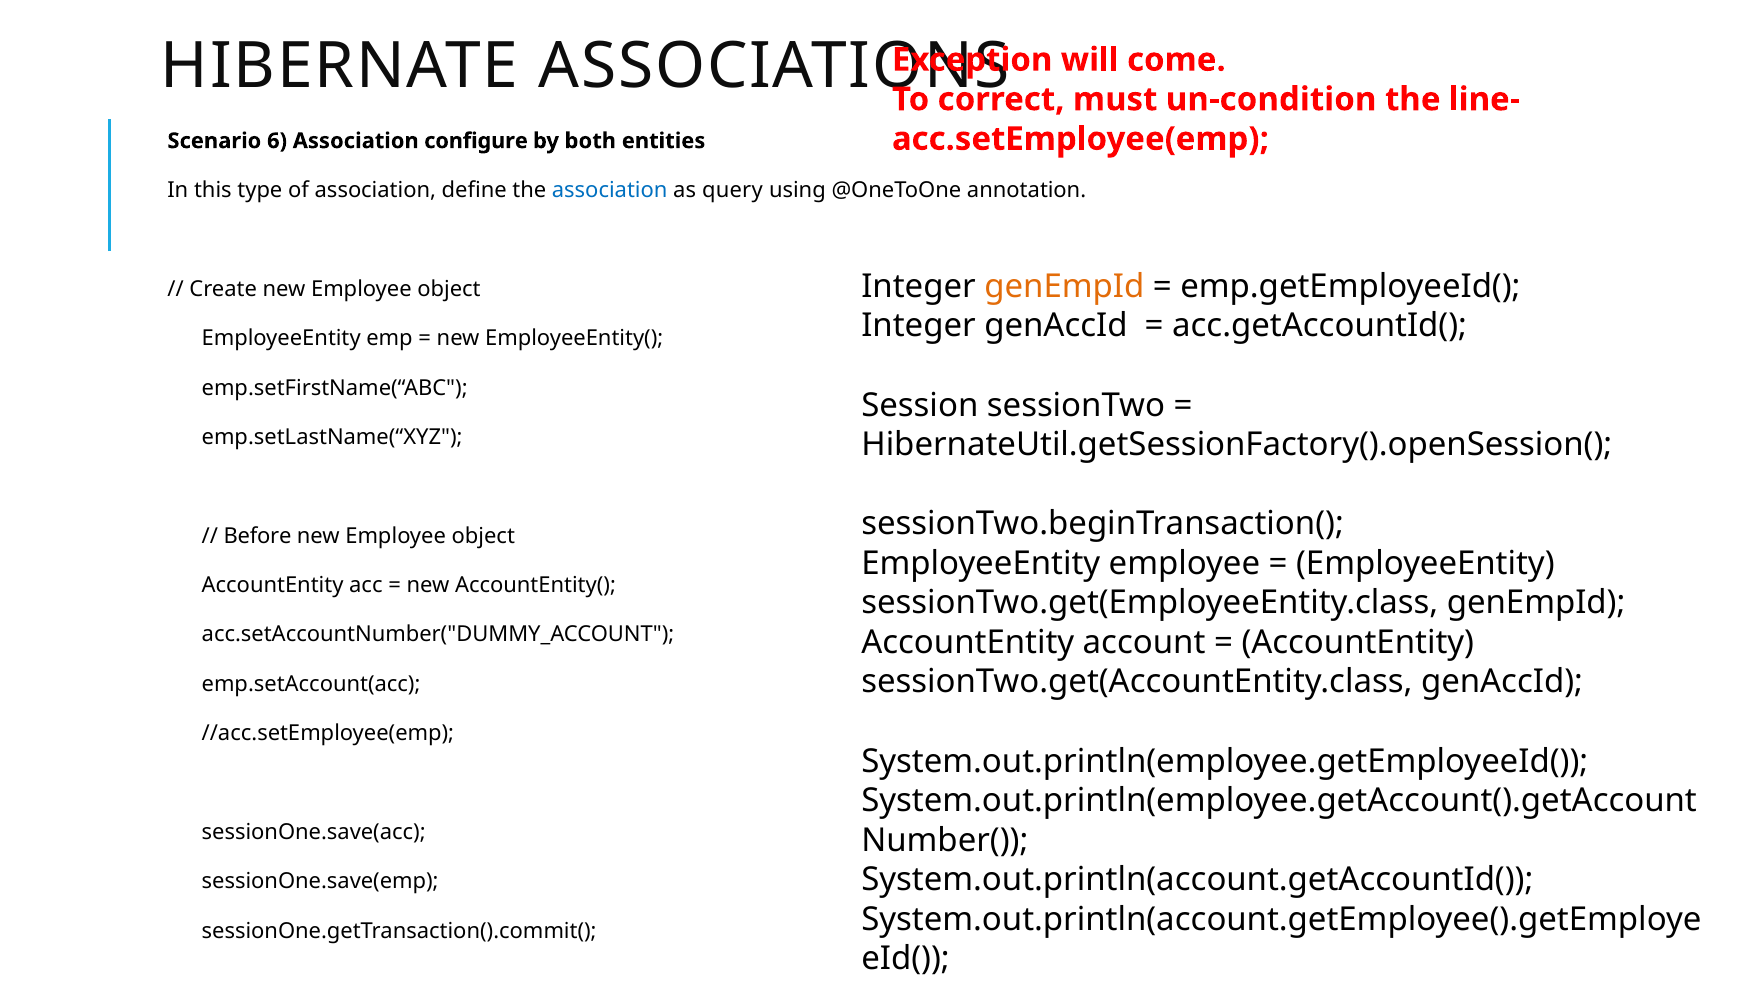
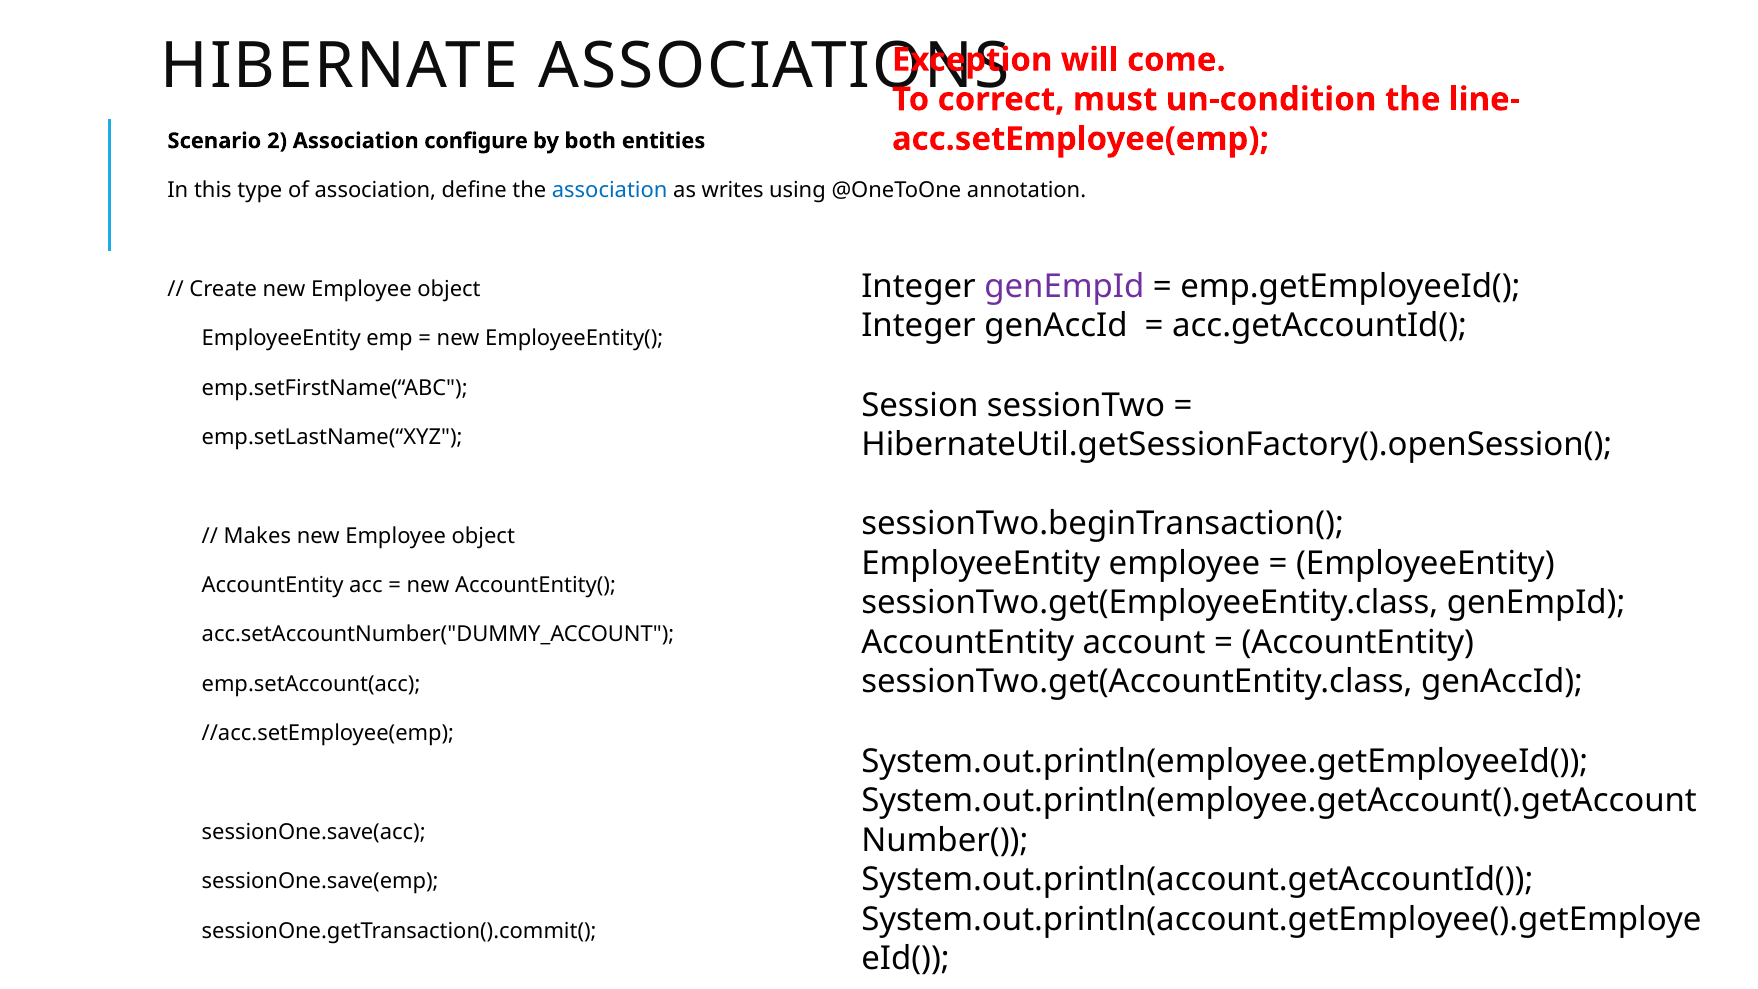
6: 6 -> 2
query: query -> writes
genEmpId at (1064, 286) colour: orange -> purple
Before: Before -> Makes
